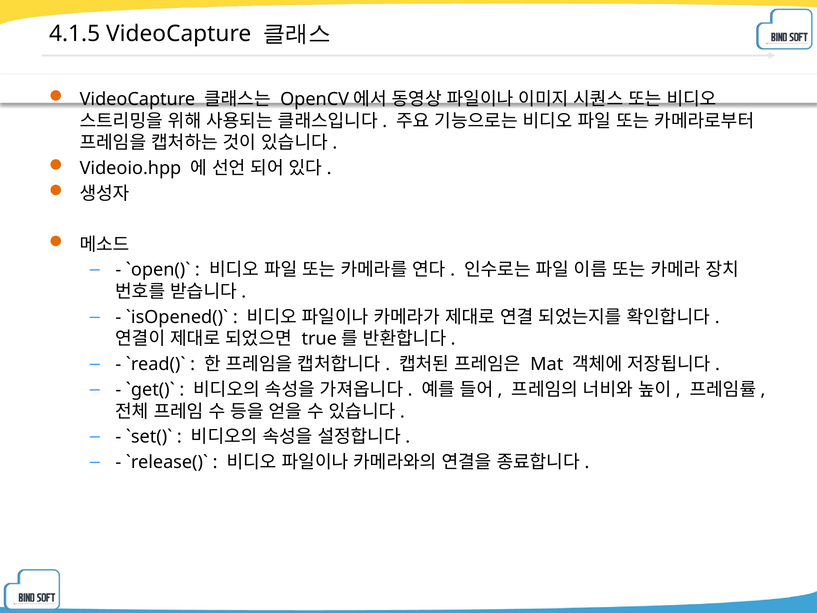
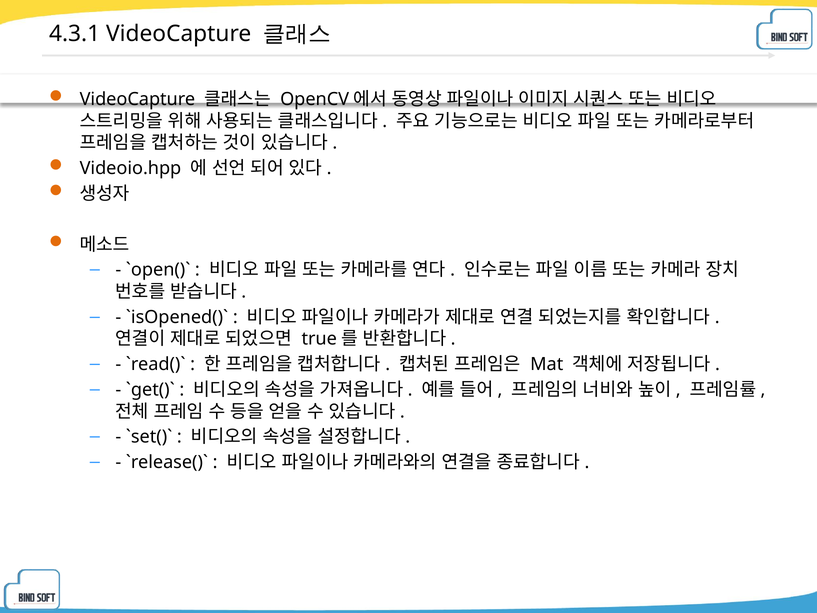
4.1.5: 4.1.5 -> 4.3.1
